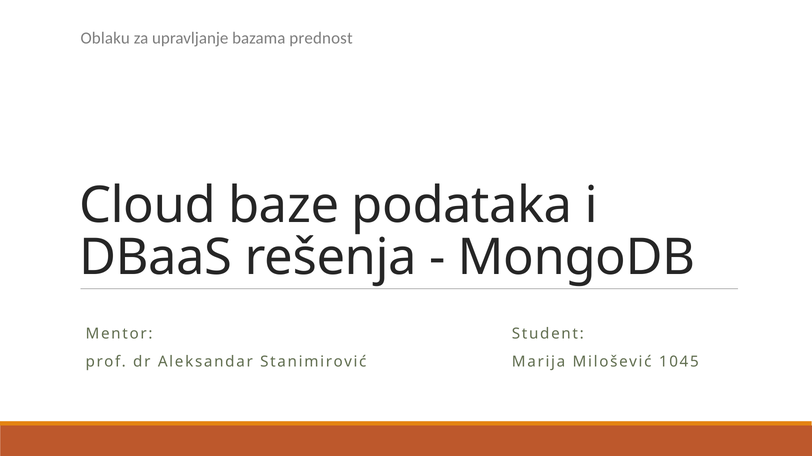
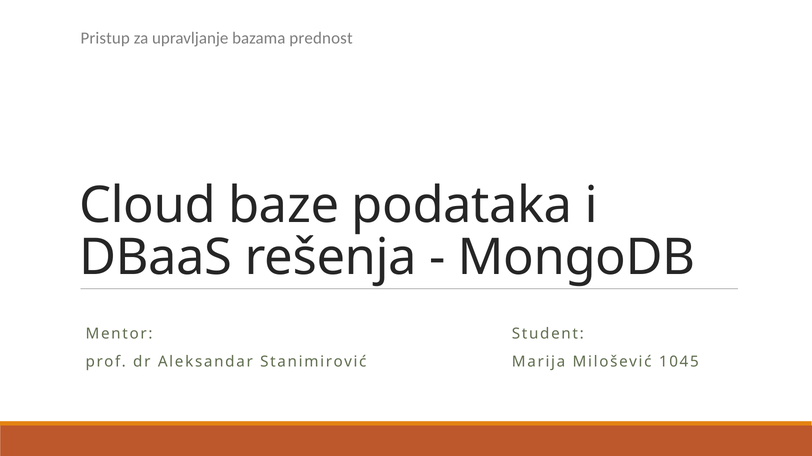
Oblaku: Oblaku -> Pristup
